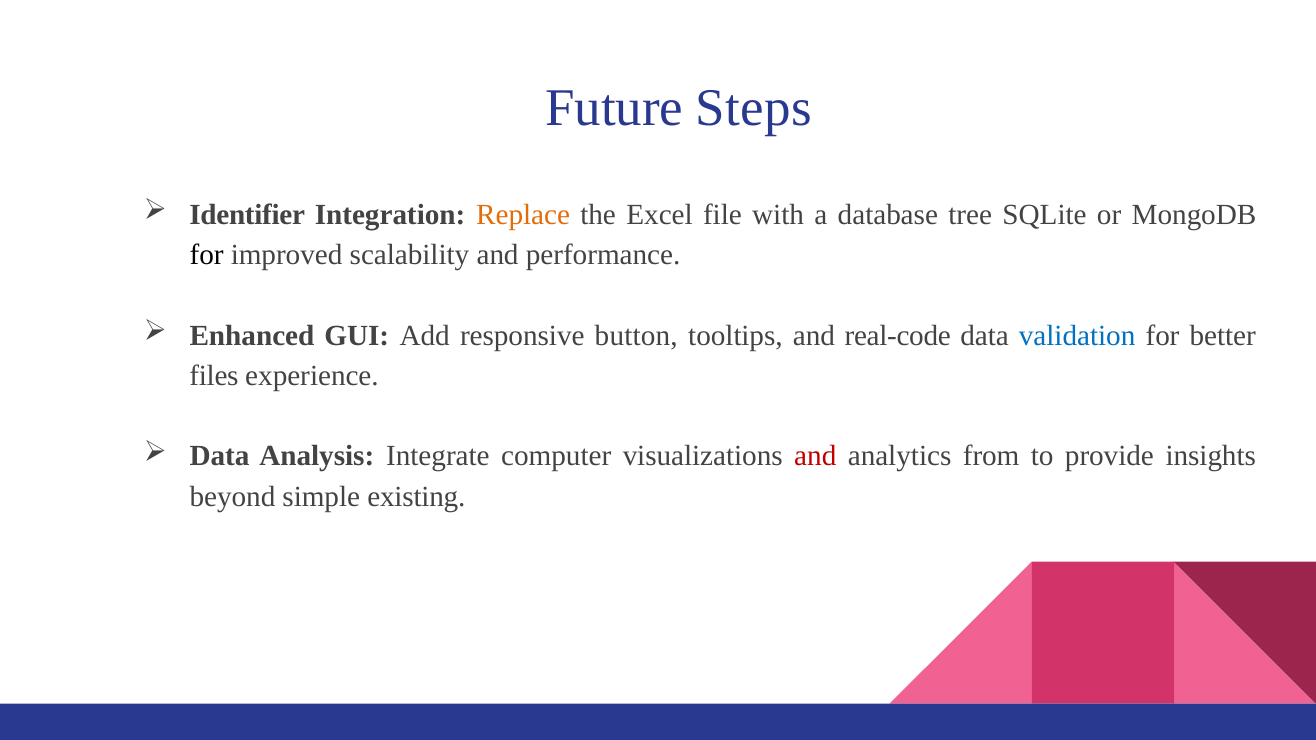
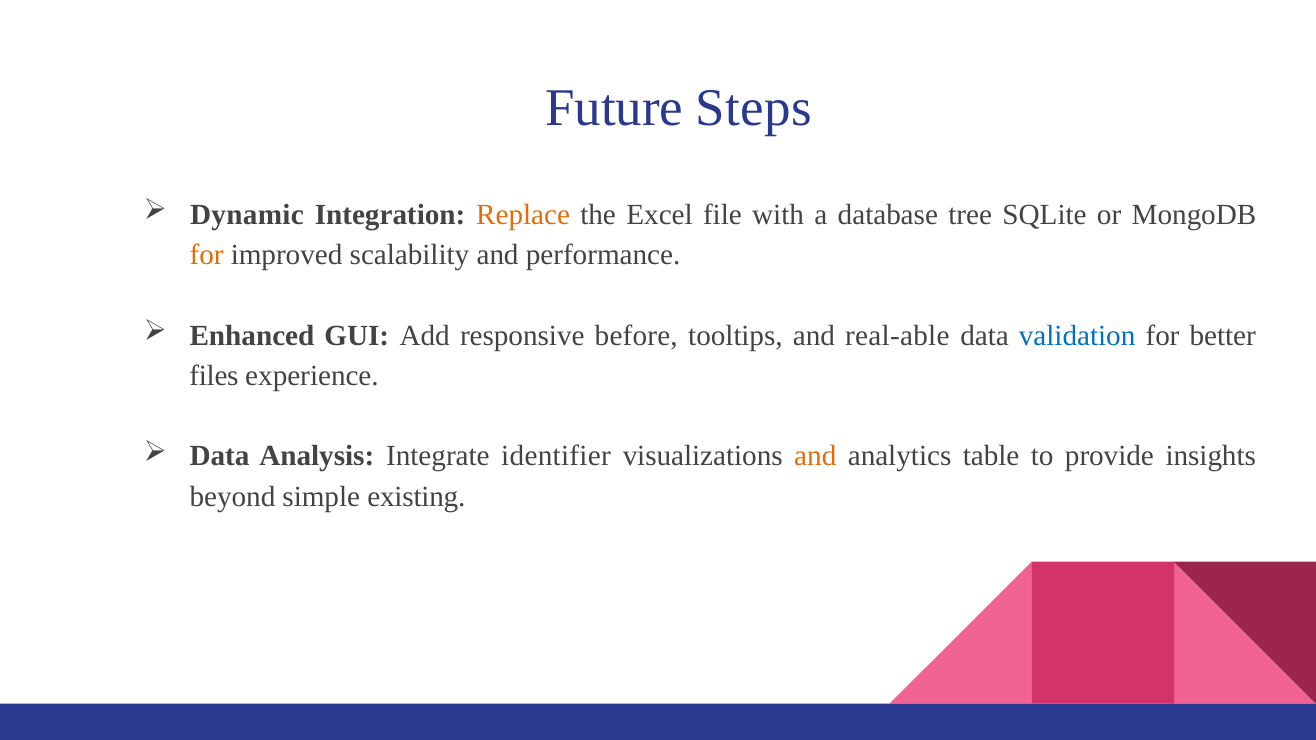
Identifier: Identifier -> Dynamic
for at (207, 255) colour: black -> orange
button: button -> before
real-code: real-code -> real-able
computer: computer -> identifier
and at (815, 456) colour: red -> orange
from: from -> table
